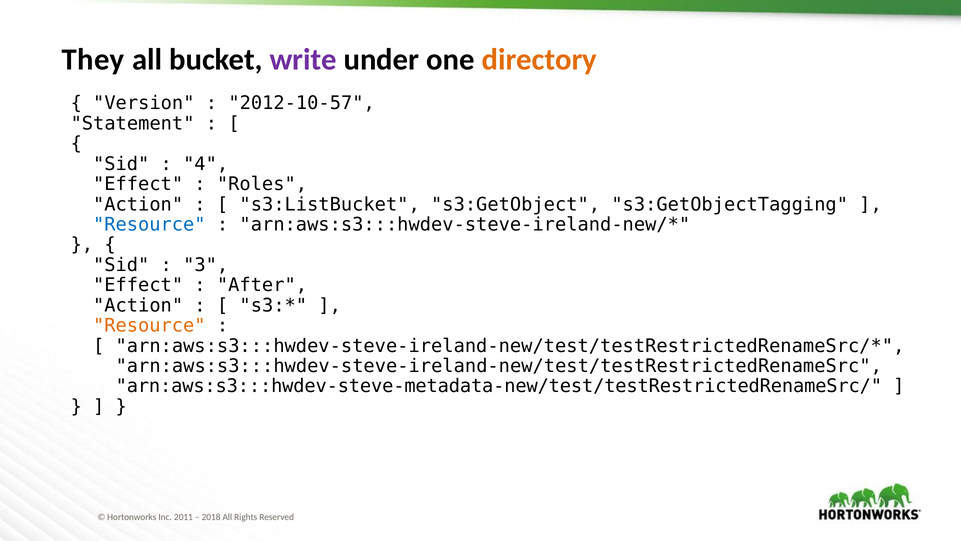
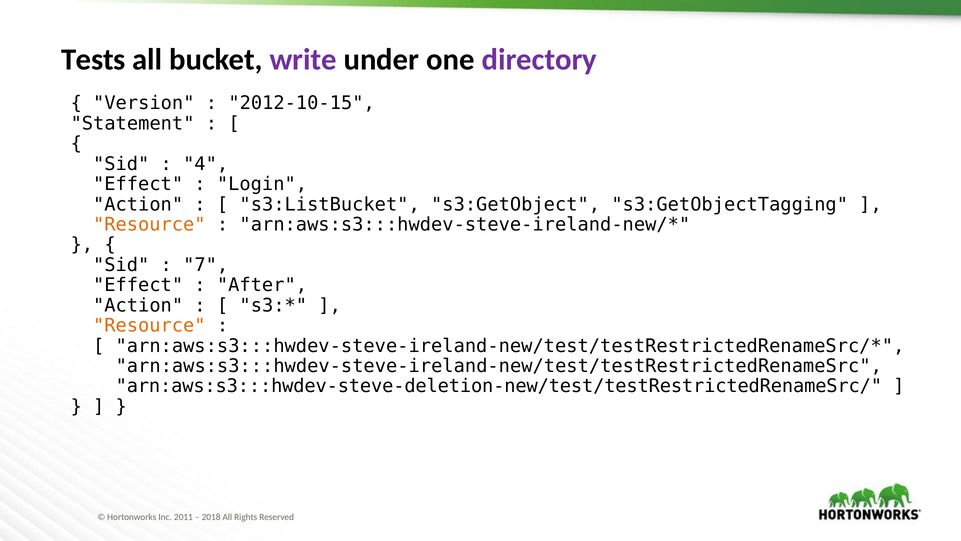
They: They -> Tests
directory colour: orange -> purple
2012-10-57: 2012-10-57 -> 2012-10-15
Roles: Roles -> Login
Resource at (149, 224) colour: blue -> orange
3: 3 -> 7
arn:aws:s3:::hwdev-steve-metadata-new/test/testRestrictedRenameSrc/: arn:aws:s3:::hwdev-steve-metadata-new/test/testRestrictedRenameSrc/ -> arn:aws:s3:::hwdev-steve-deletion-new/test/testRestrictedRenameSrc/
